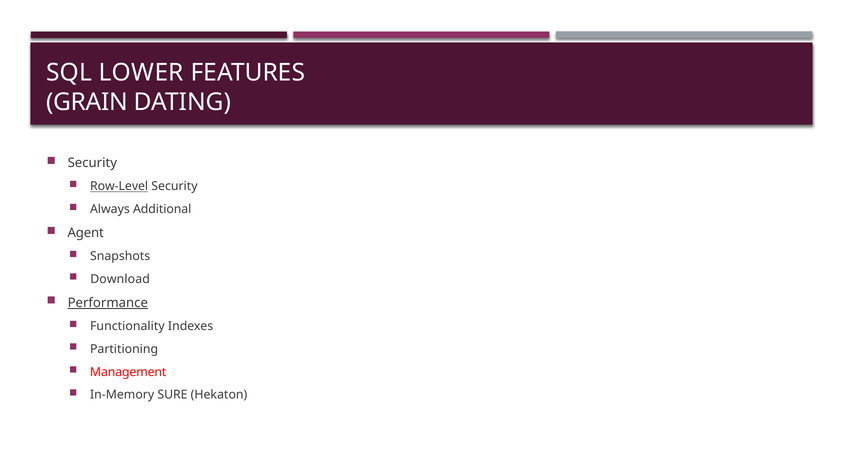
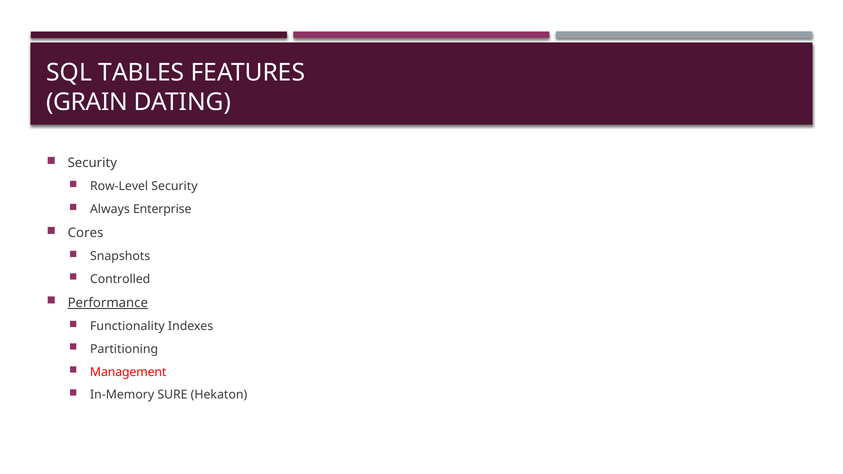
LOWER: LOWER -> TABLES
Row-Level underline: present -> none
Additional: Additional -> Enterprise
Agent: Agent -> Cores
Download: Download -> Controlled
